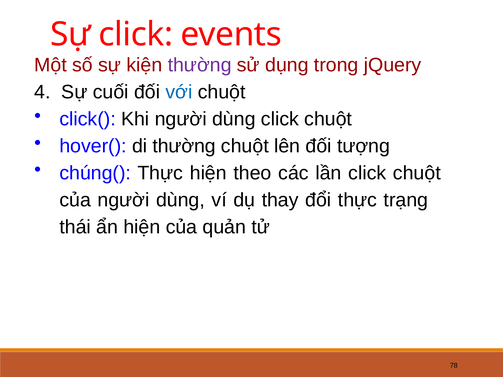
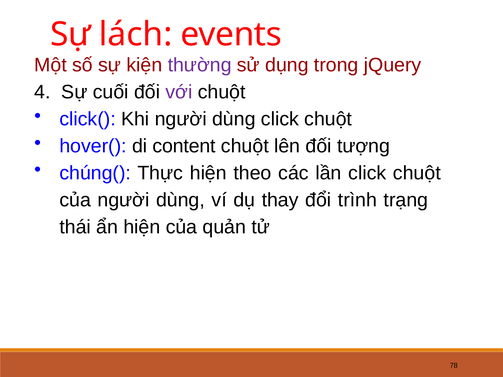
Sự click: click -> lách
với colour: blue -> purple
di thường: thường -> content
đổi thực: thực -> trình
